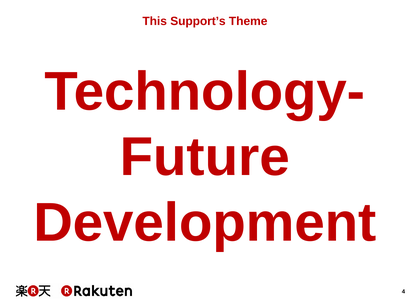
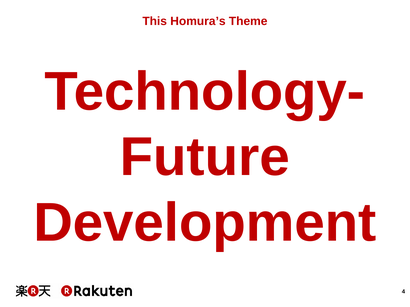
Support’s: Support’s -> Homura’s
